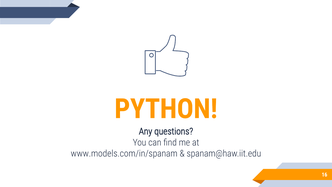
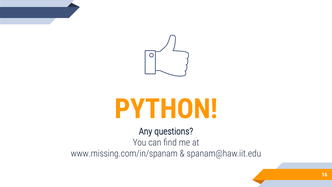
www.models.com/in/spanam: www.models.com/in/spanam -> www.missing.com/in/spanam
